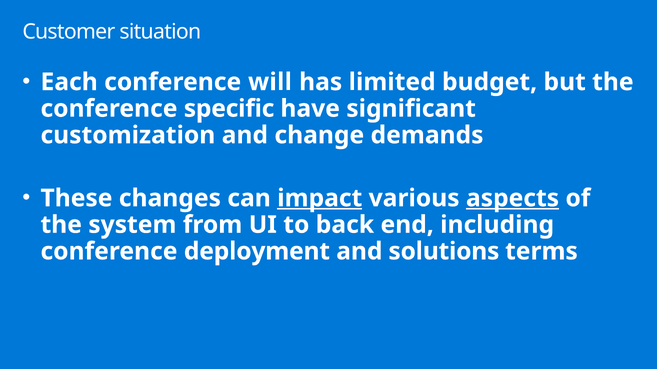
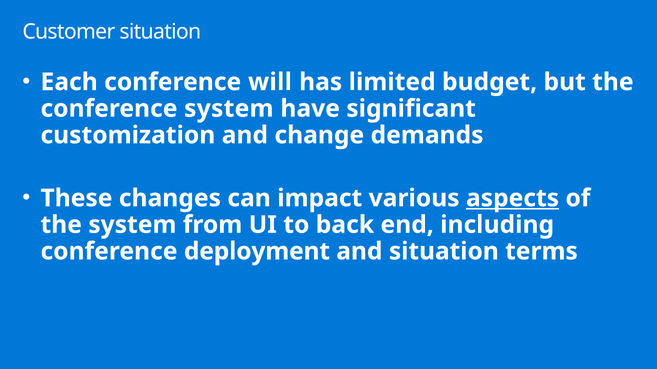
conference specific: specific -> system
impact underline: present -> none
and solutions: solutions -> situation
